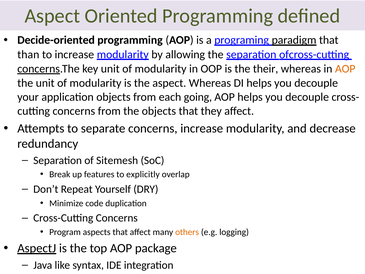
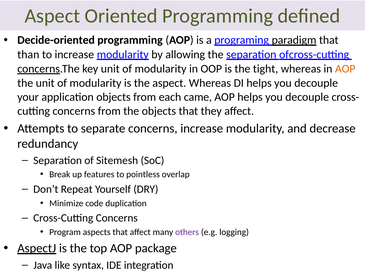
their: their -> tight
going: going -> came
explicitly: explicitly -> pointless
others colour: orange -> purple
